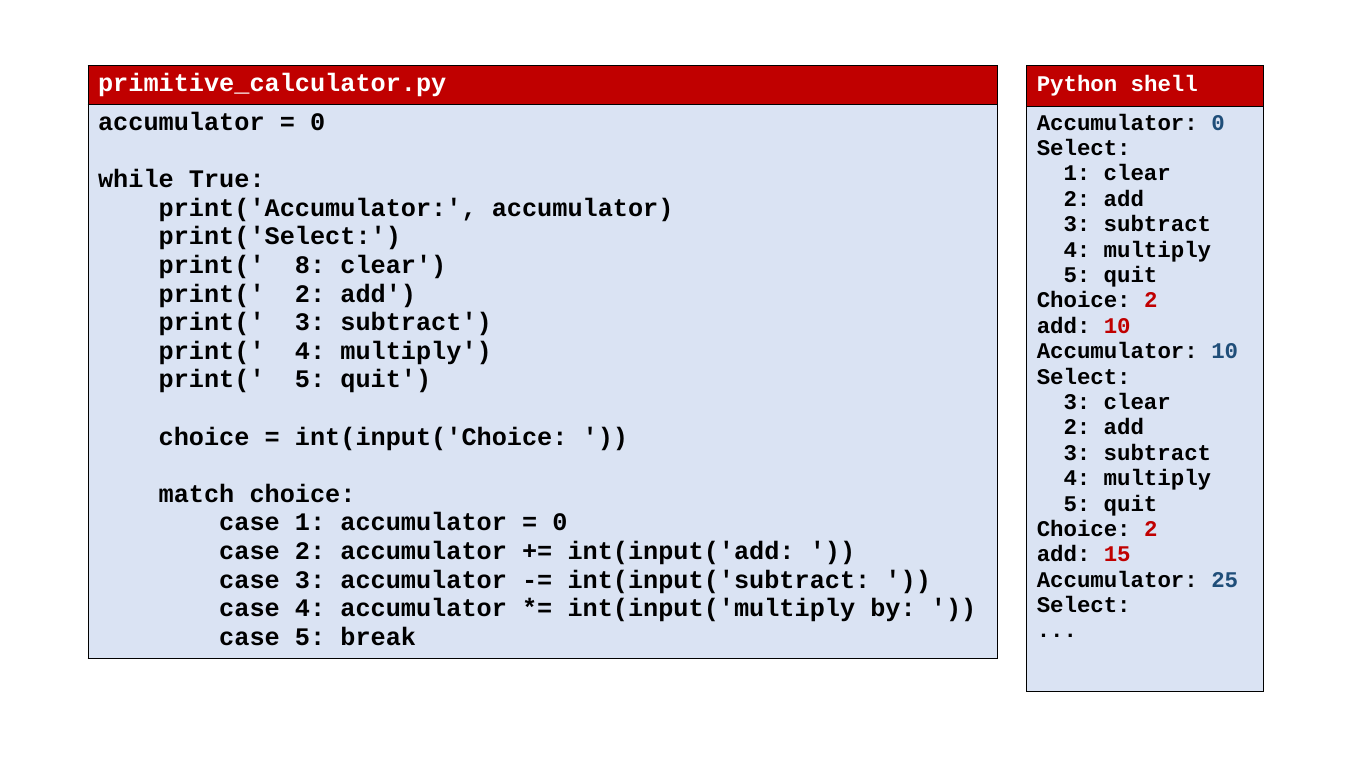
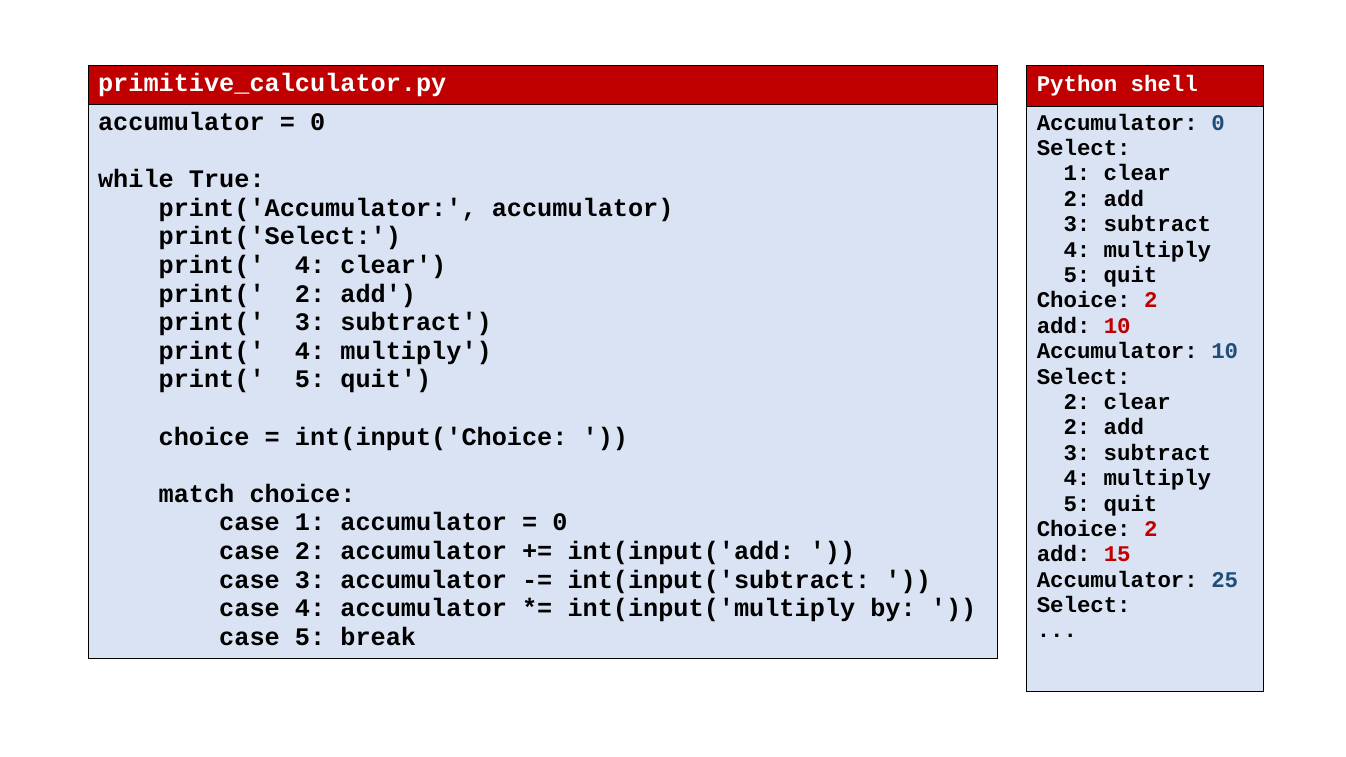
8 at (310, 265): 8 -> 4
3 at (1077, 402): 3 -> 2
